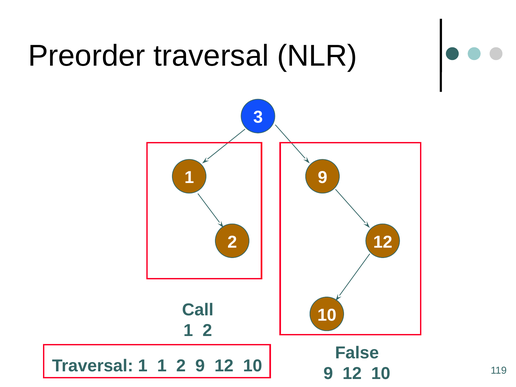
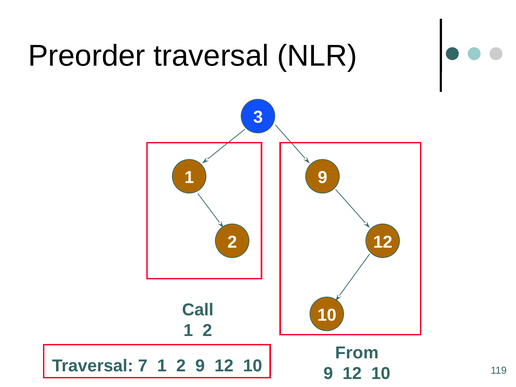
False: False -> From
Traversal 1: 1 -> 7
